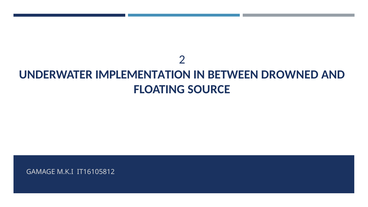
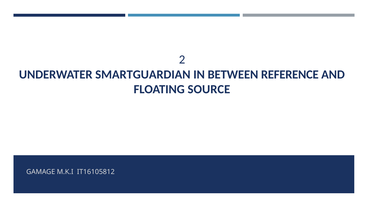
IMPLEMENTATION: IMPLEMENTATION -> SMARTGUARDIAN
DROWNED: DROWNED -> REFERENCE
